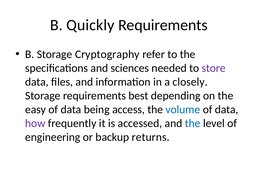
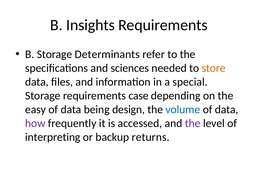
Quickly: Quickly -> Insights
Cryptography: Cryptography -> Determinants
store colour: purple -> orange
closely: closely -> special
best: best -> case
access: access -> design
the at (193, 123) colour: blue -> purple
engineering: engineering -> interpreting
